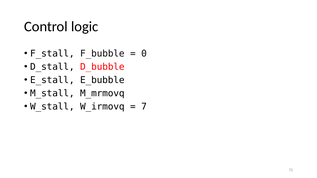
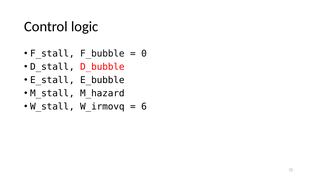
M_mrmovq: M_mrmovq -> M_hazard
7: 7 -> 6
